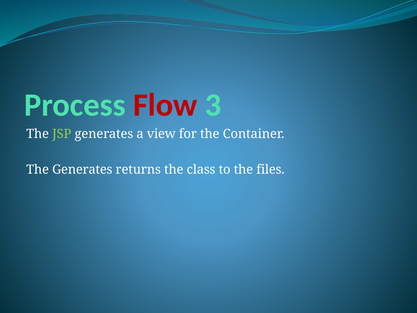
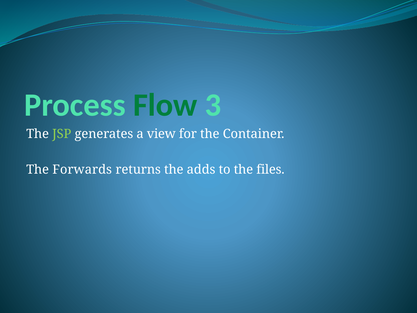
Flow colour: red -> green
The Generates: Generates -> Forwards
class: class -> adds
